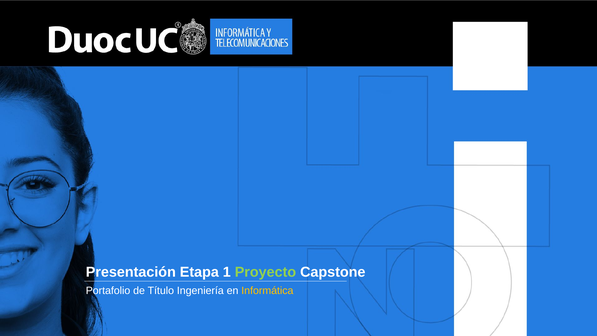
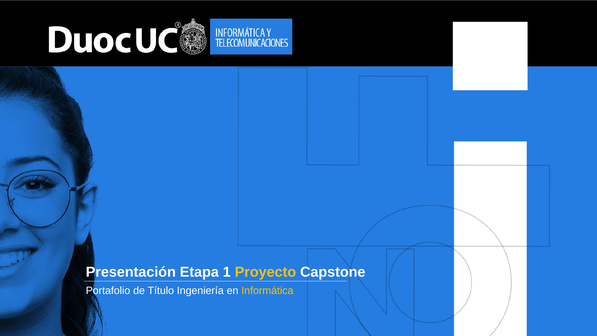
Proyecto colour: light green -> yellow
